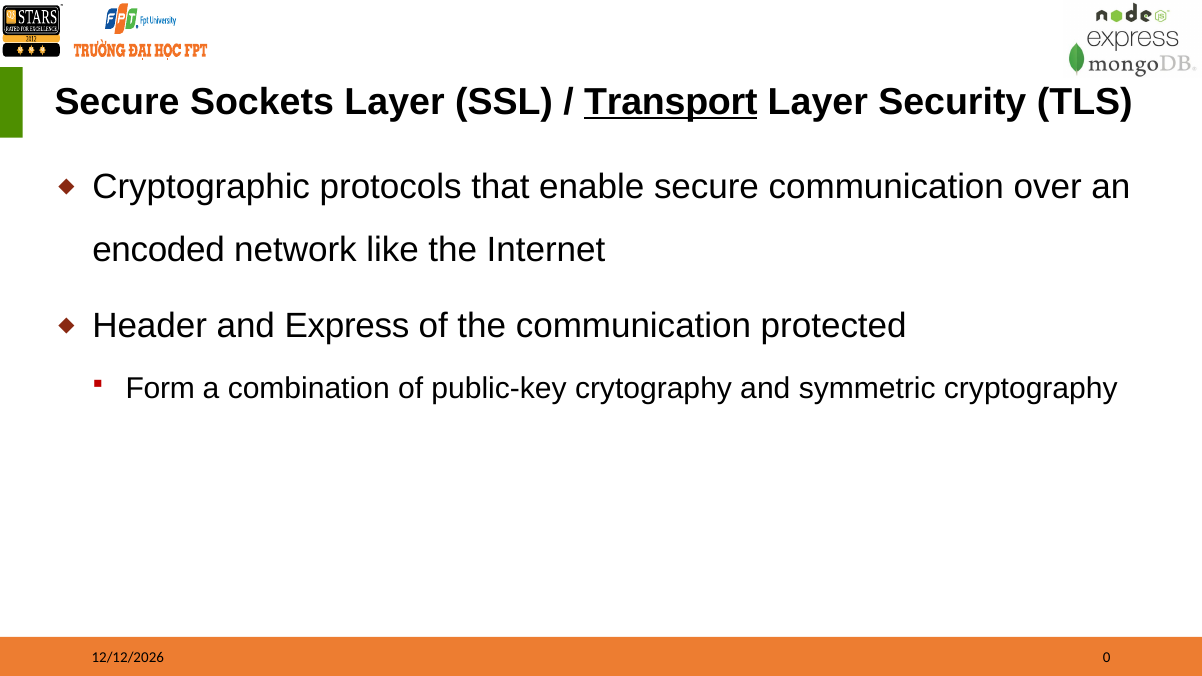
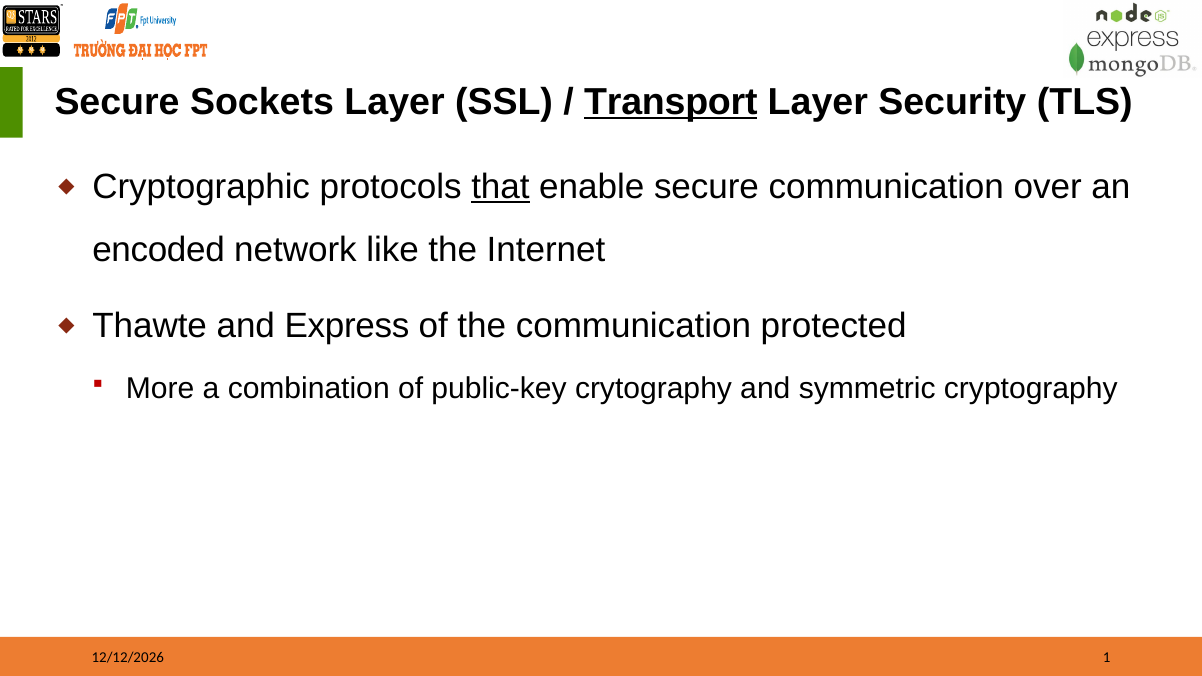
that underline: none -> present
Header: Header -> Thawte
Form: Form -> More
0: 0 -> 1
